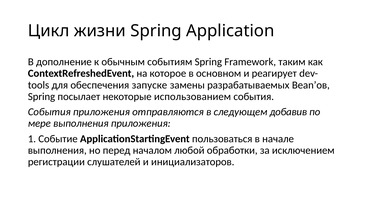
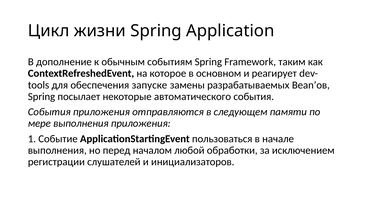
использованием: использованием -> автоматического
добавив: добавив -> памяти
